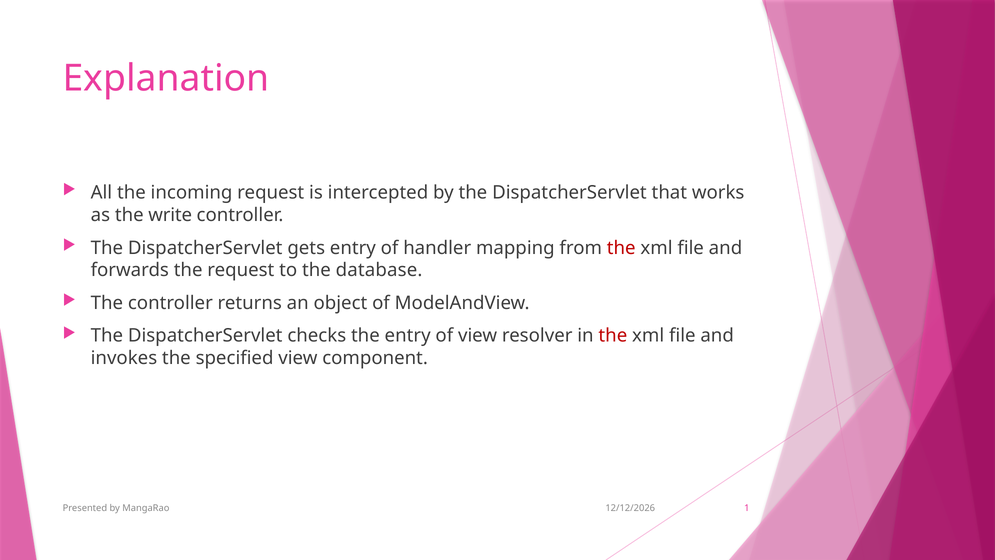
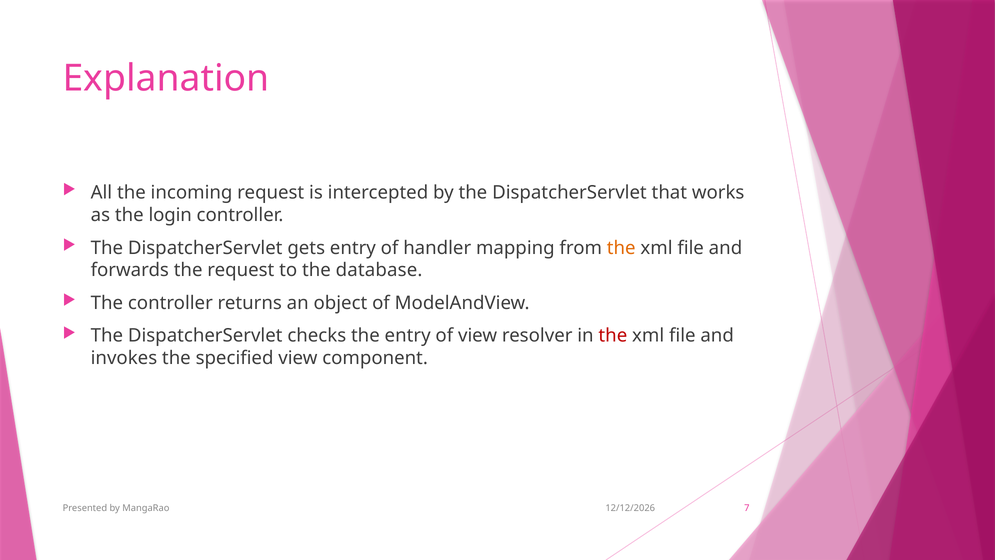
write: write -> login
the at (621, 248) colour: red -> orange
1: 1 -> 7
